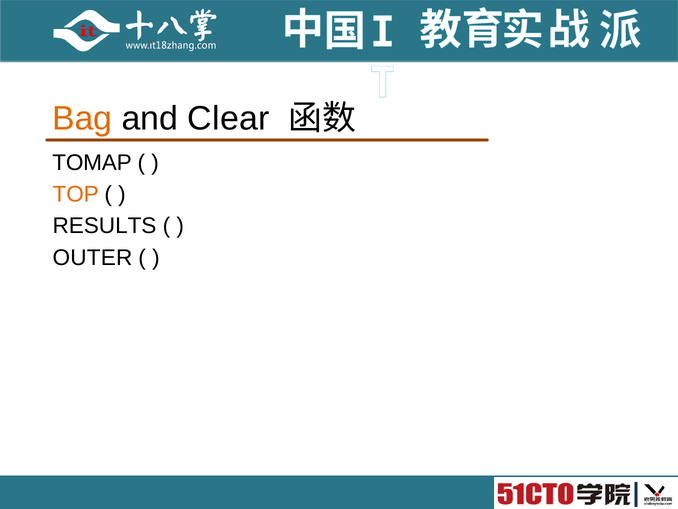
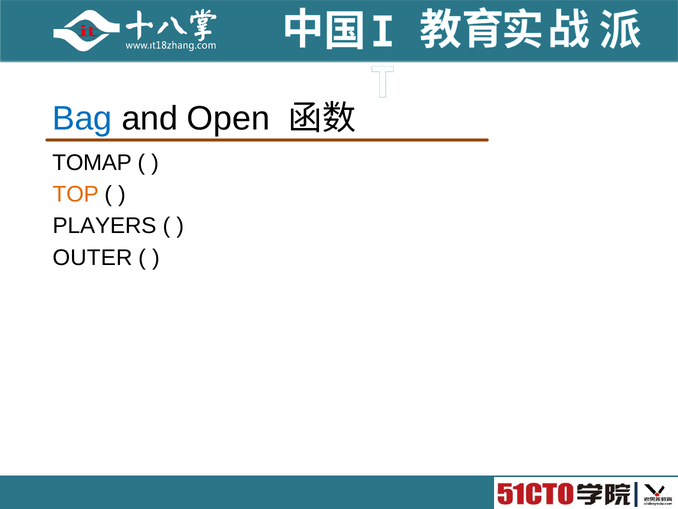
Bag colour: orange -> blue
Clear: Clear -> Open
RESULTS: RESULTS -> PLAYERS
